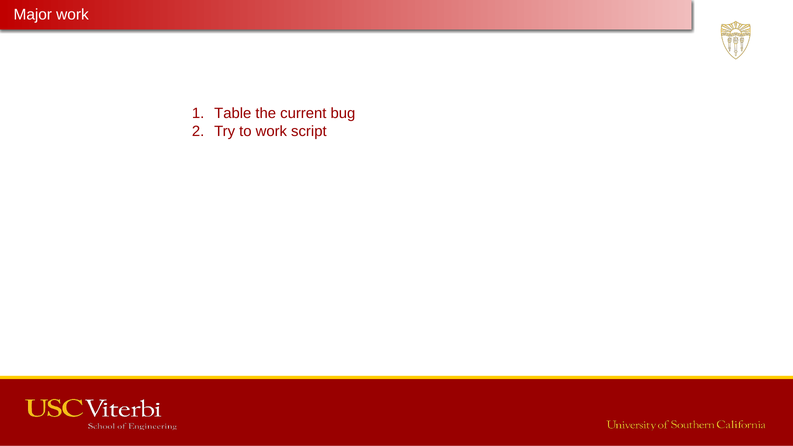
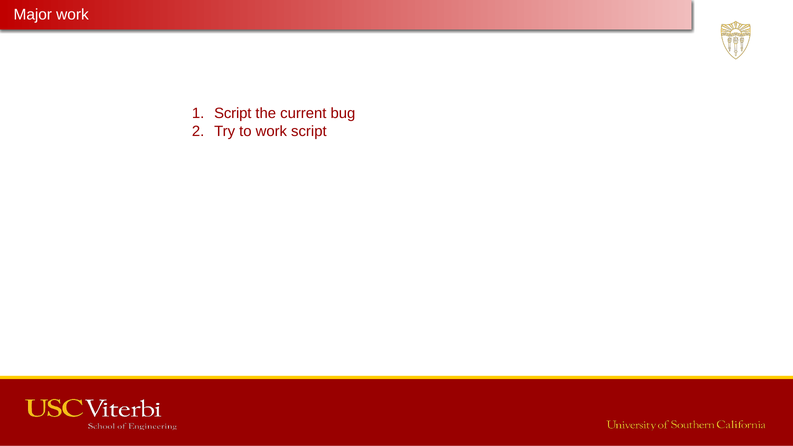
Table at (233, 113): Table -> Script
